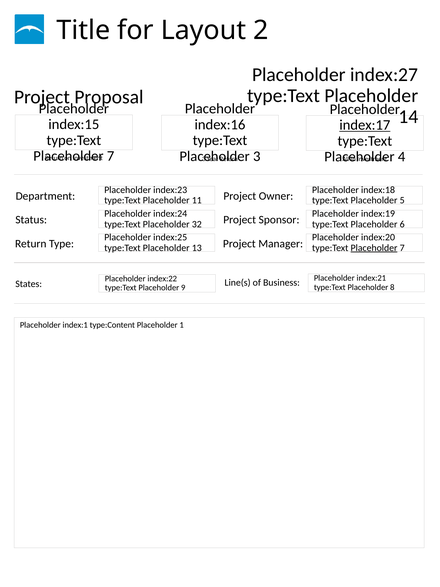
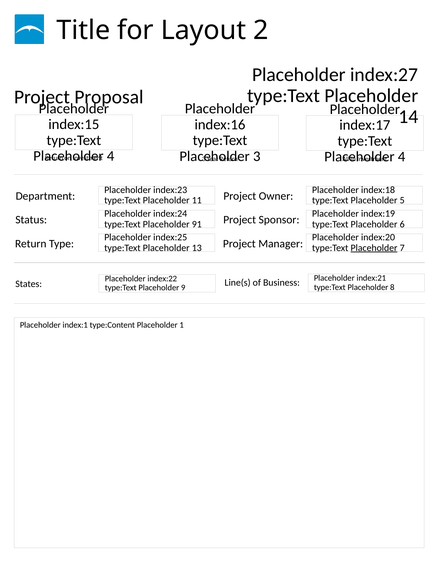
index:17 underline: present -> none
7 at (111, 156): 7 -> 4
32: 32 -> 91
